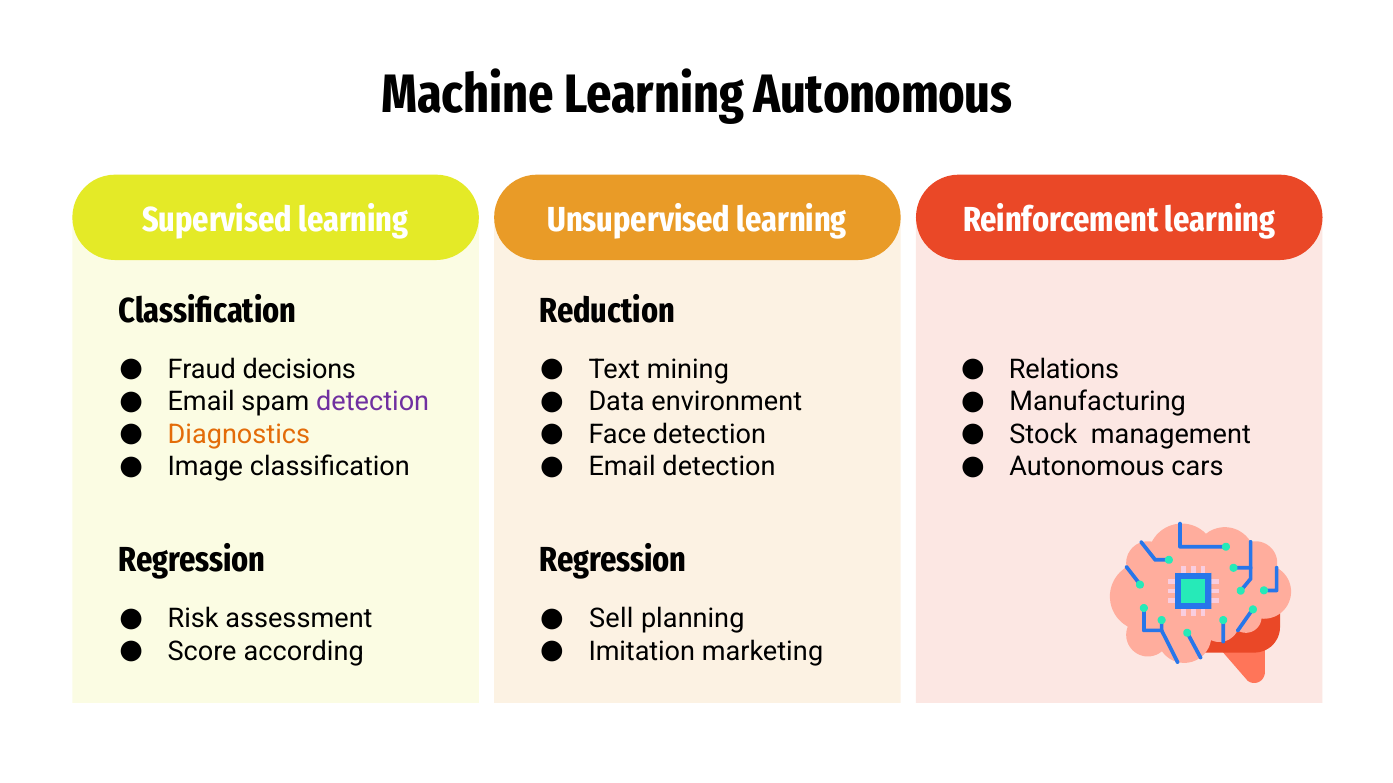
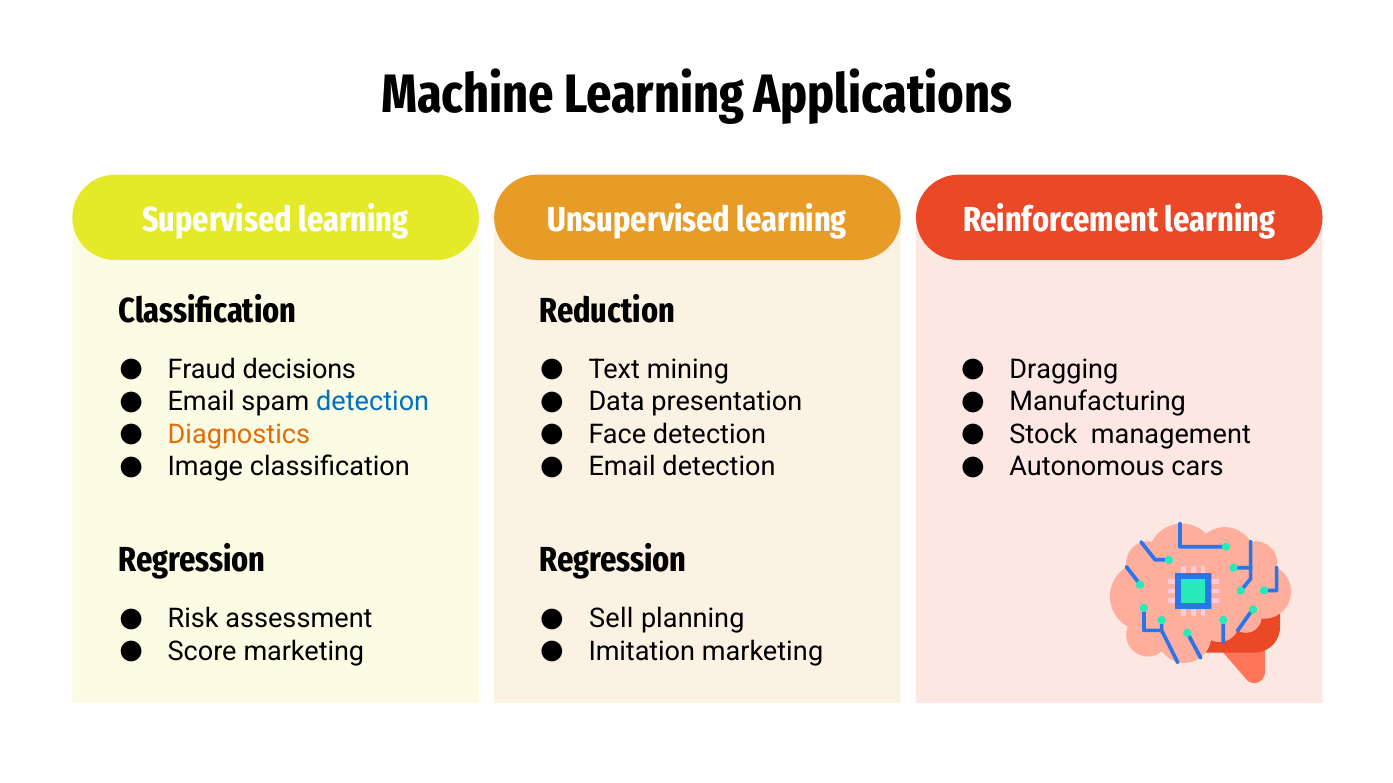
Learning Autonomous: Autonomous -> Applications
Relations: Relations -> Dragging
detection at (373, 402) colour: purple -> blue
environment: environment -> presentation
Score according: according -> marketing
